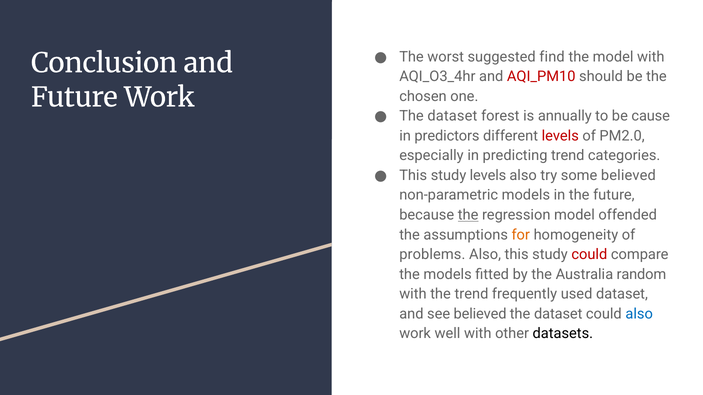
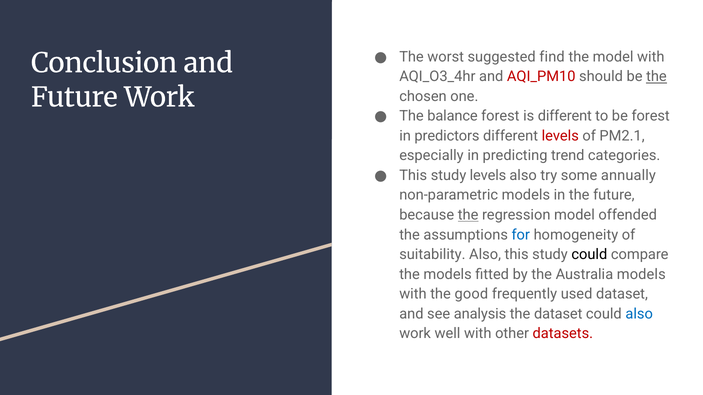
the at (656, 77) underline: none -> present
dataset at (452, 116): dataset -> balance
is annually: annually -> different
be cause: cause -> forest
PM2.0: PM2.0 -> PM2.1
some believed: believed -> annually
for colour: orange -> blue
problems: problems -> suitability
could at (589, 255) colour: red -> black
Australia random: random -> models
the trend: trend -> good
see believed: believed -> analysis
datasets colour: black -> red
